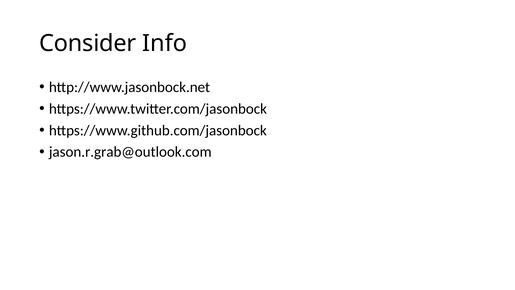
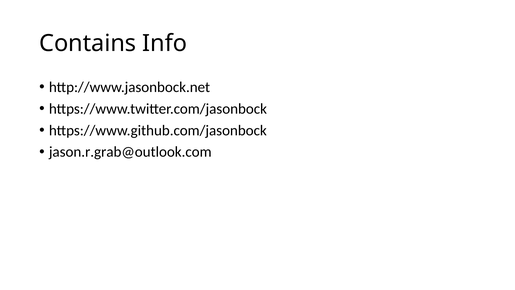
Consider: Consider -> Contains
